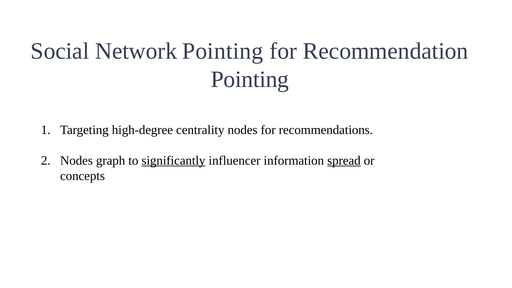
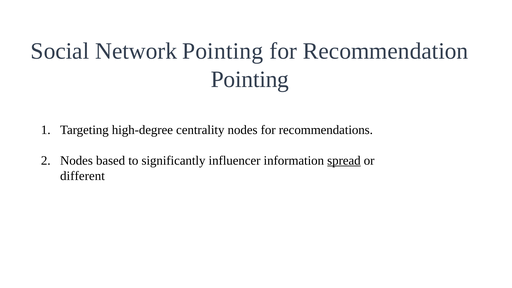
graph: graph -> based
significantly underline: present -> none
concepts: concepts -> different
